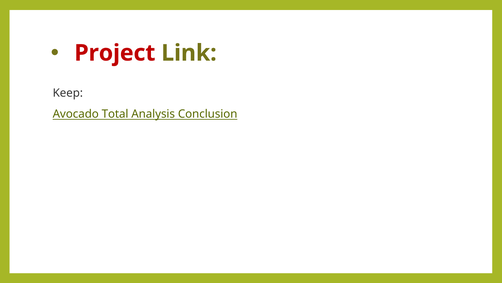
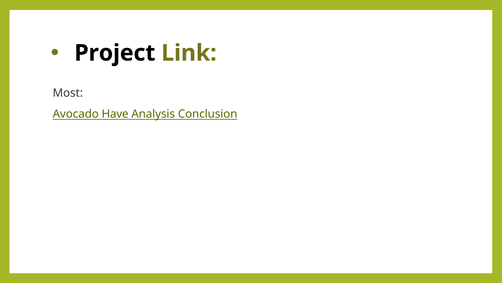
Project colour: red -> black
Keep: Keep -> Most
Total: Total -> Have
